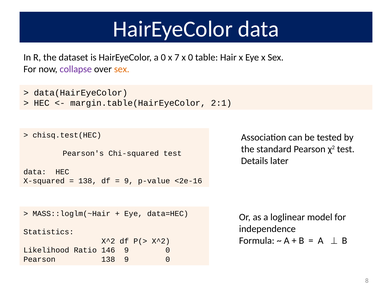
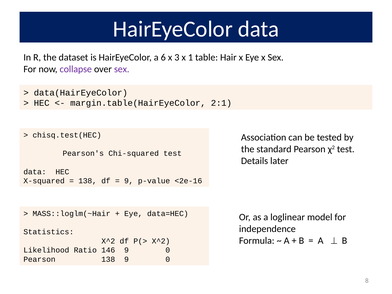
a 0: 0 -> 6
7: 7 -> 3
x 0: 0 -> 1
sex at (122, 69) colour: orange -> purple
